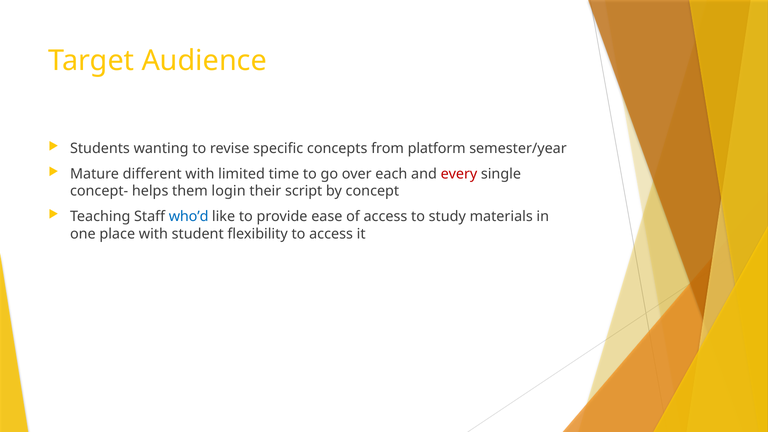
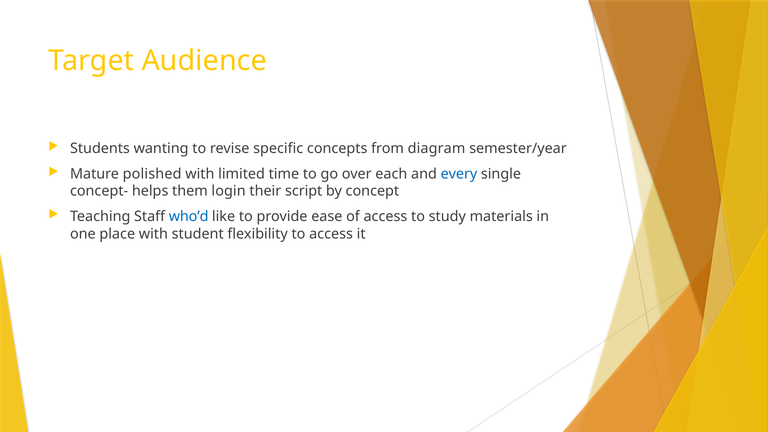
platform: platform -> diagram
different: different -> polished
every colour: red -> blue
